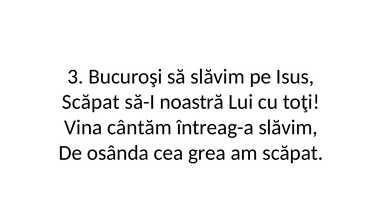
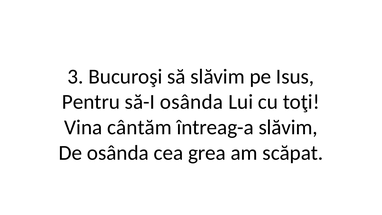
Scăpat at (91, 102): Scăpat -> Pentru
să-I noastră: noastră -> osânda
